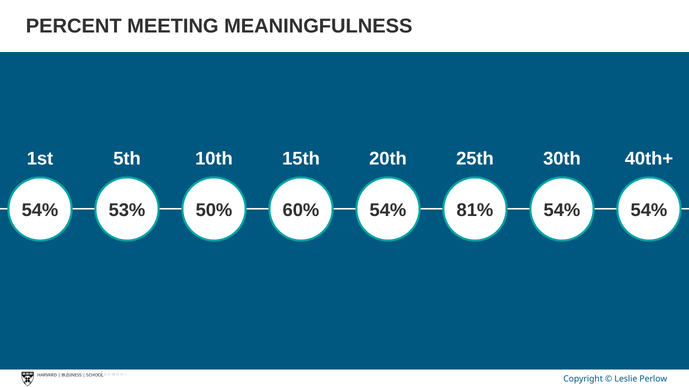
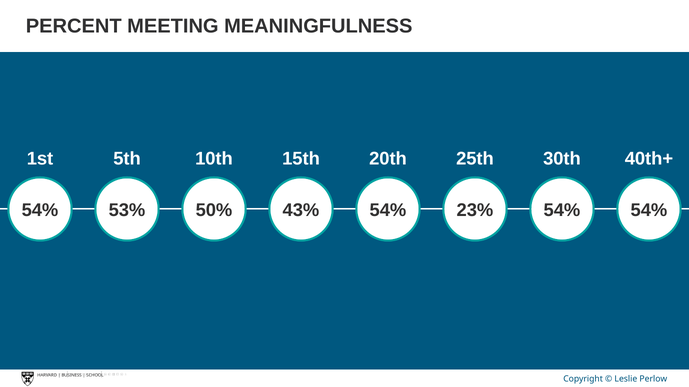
60%: 60% -> 43%
81%: 81% -> 23%
